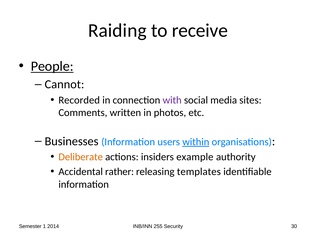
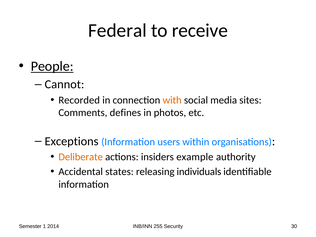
Raiding: Raiding -> Federal
with colour: purple -> orange
written: written -> defines
Businesses: Businesses -> Exceptions
within underline: present -> none
rather: rather -> states
templates: templates -> individuals
